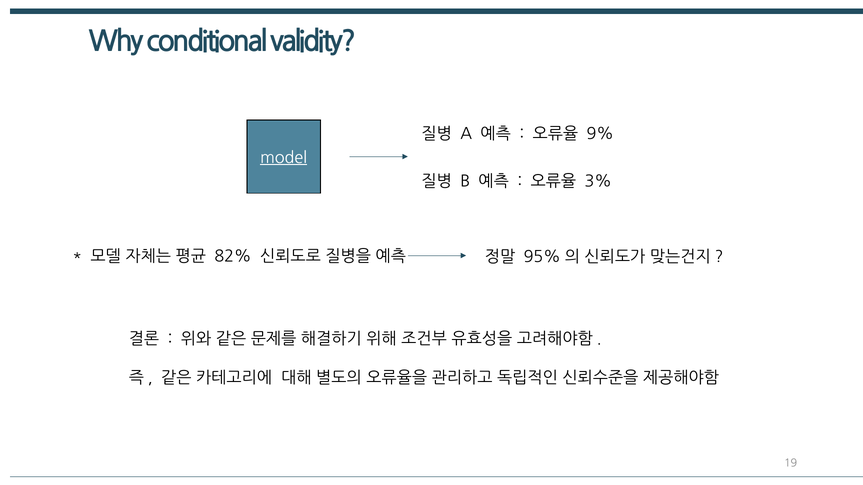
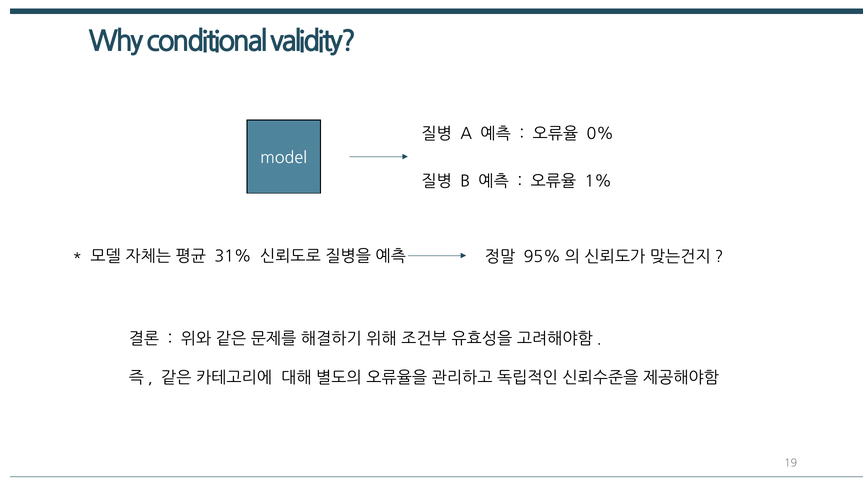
9%: 9% -> 0%
model underline: present -> none
3%: 3% -> 1%
82%: 82% -> 31%
